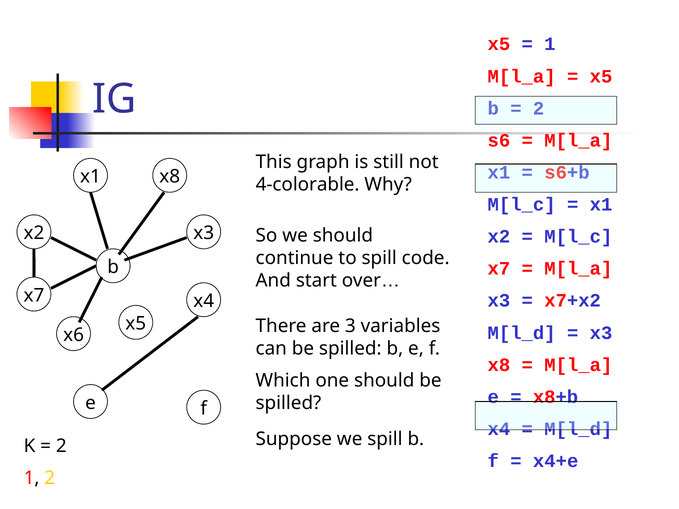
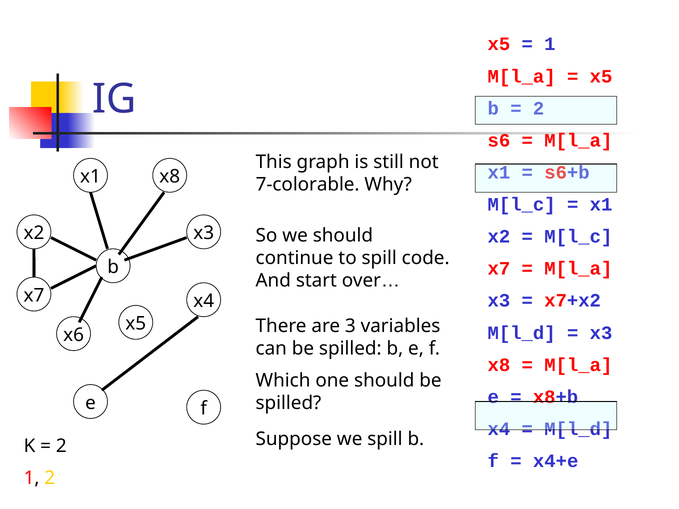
4-colorable: 4-colorable -> 7-colorable
